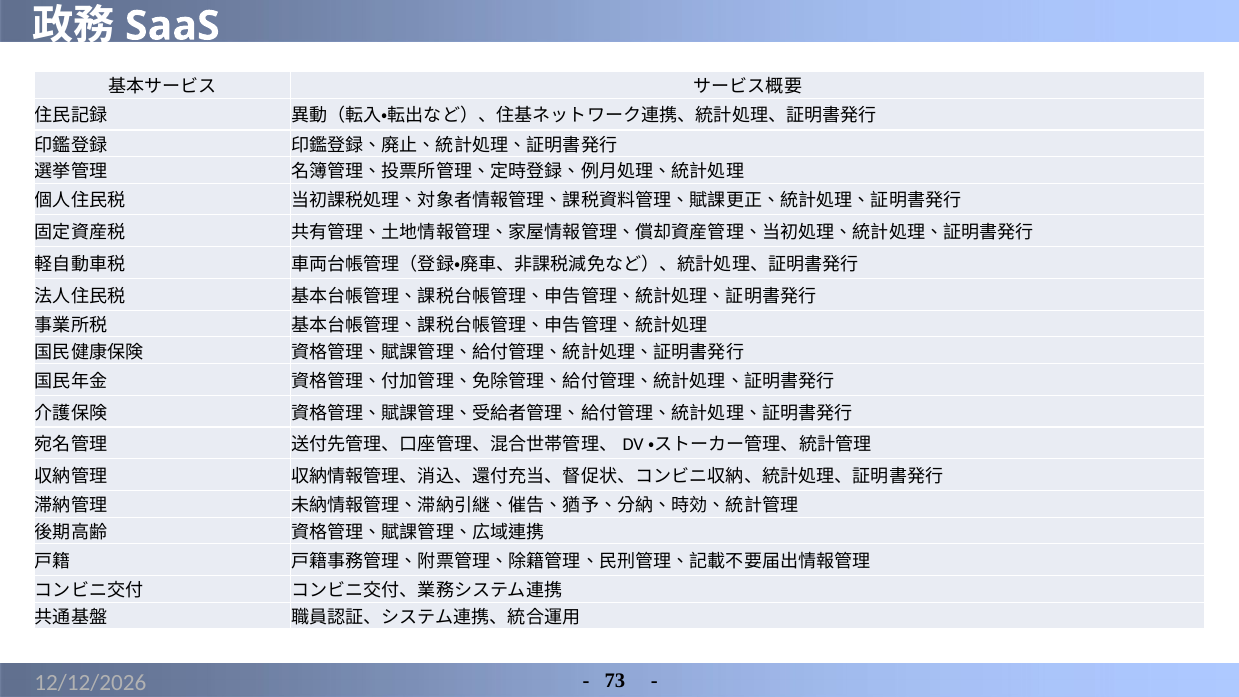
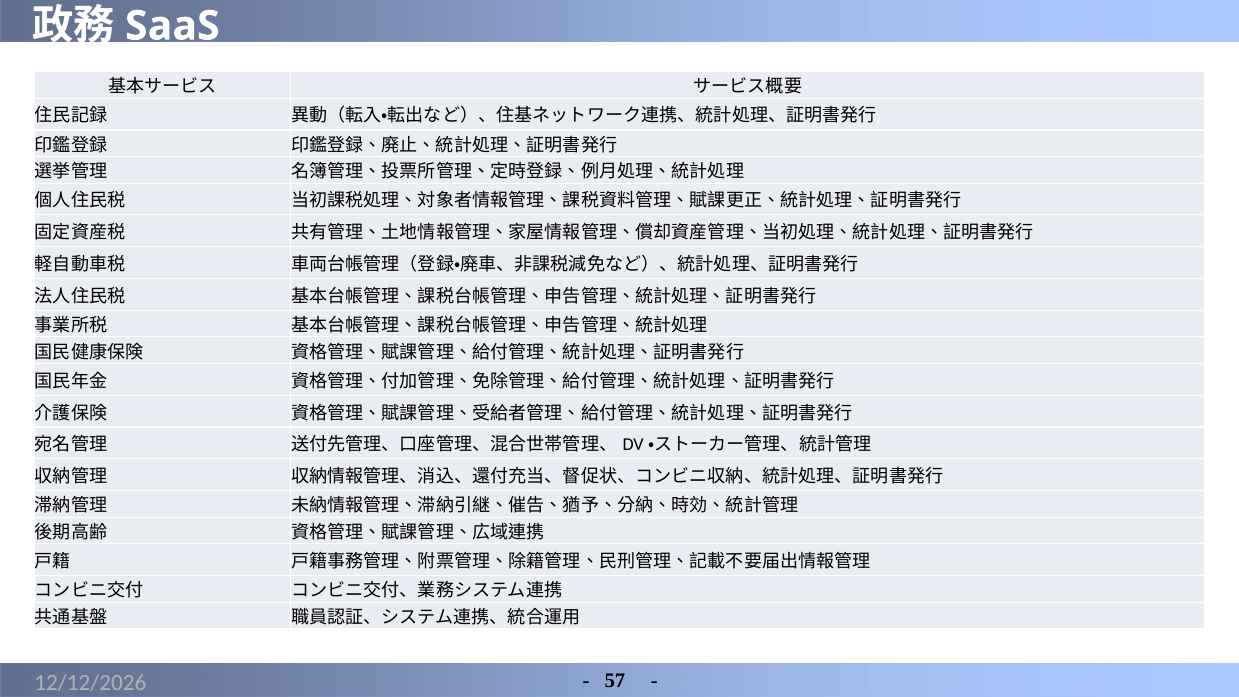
73: 73 -> 57
